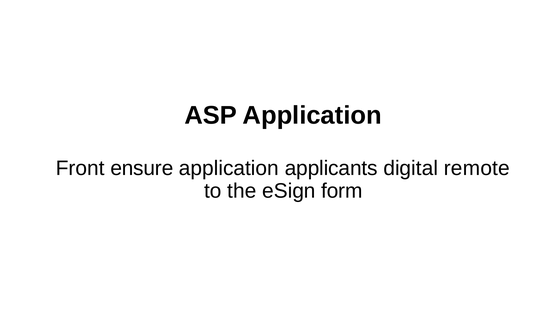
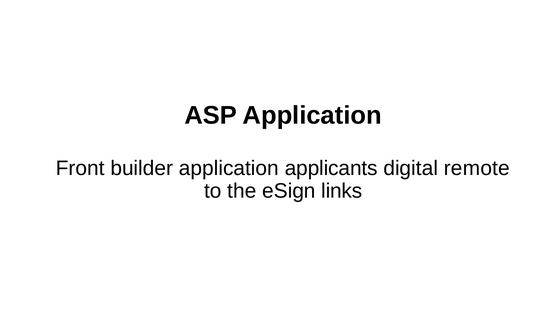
ensure: ensure -> builder
form: form -> links
